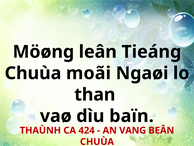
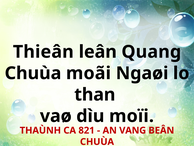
Möøng: Möøng -> Thieân
Tieáng: Tieáng -> Quang
baïn: baïn -> moïi
424: 424 -> 821
